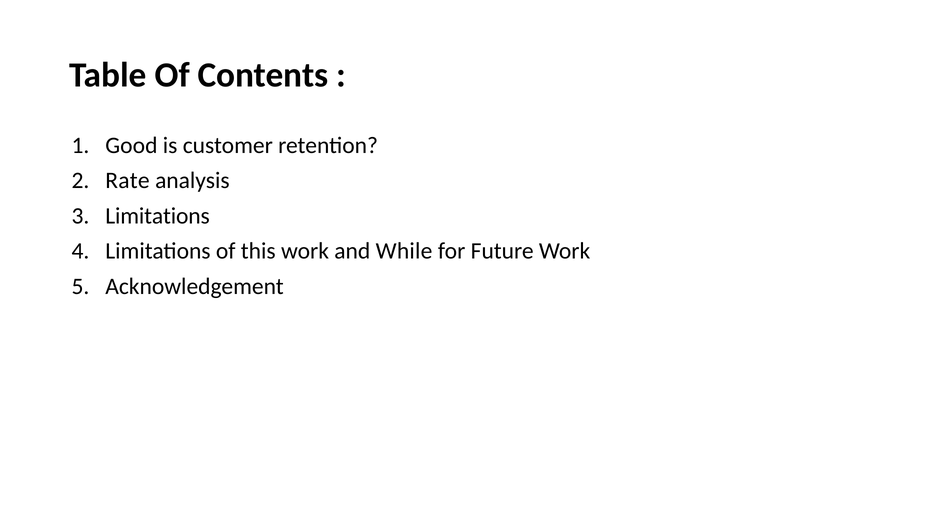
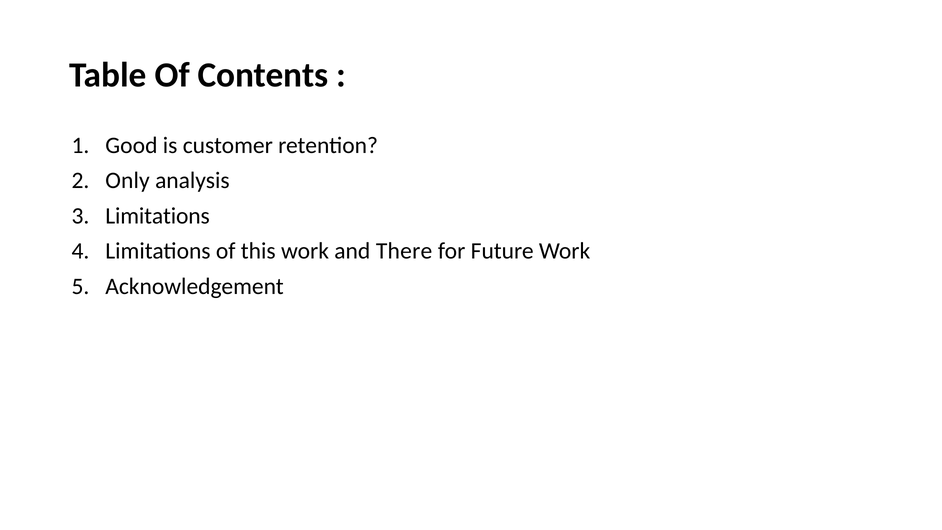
Rate: Rate -> Only
While: While -> There
